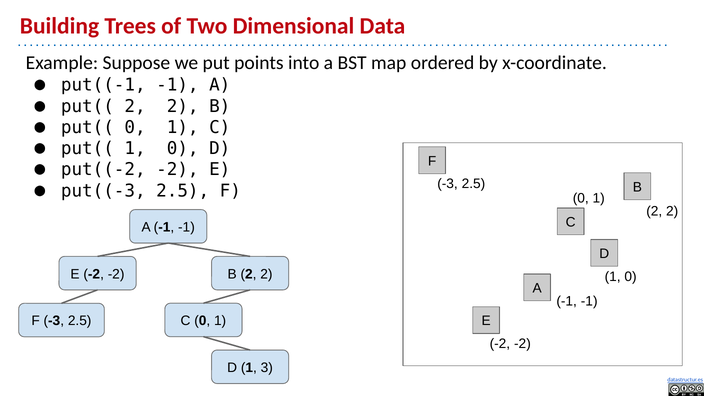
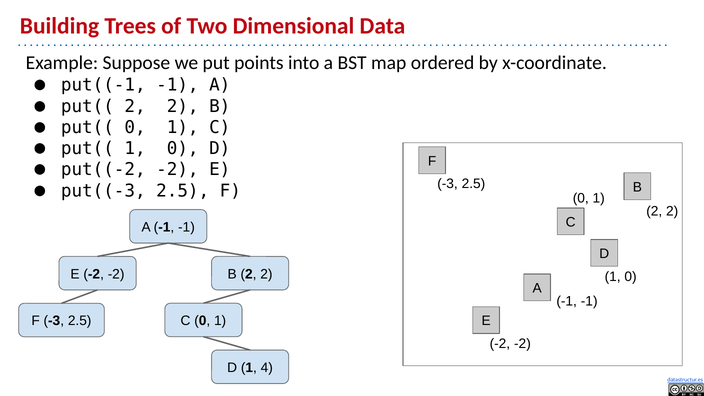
3: 3 -> 4
